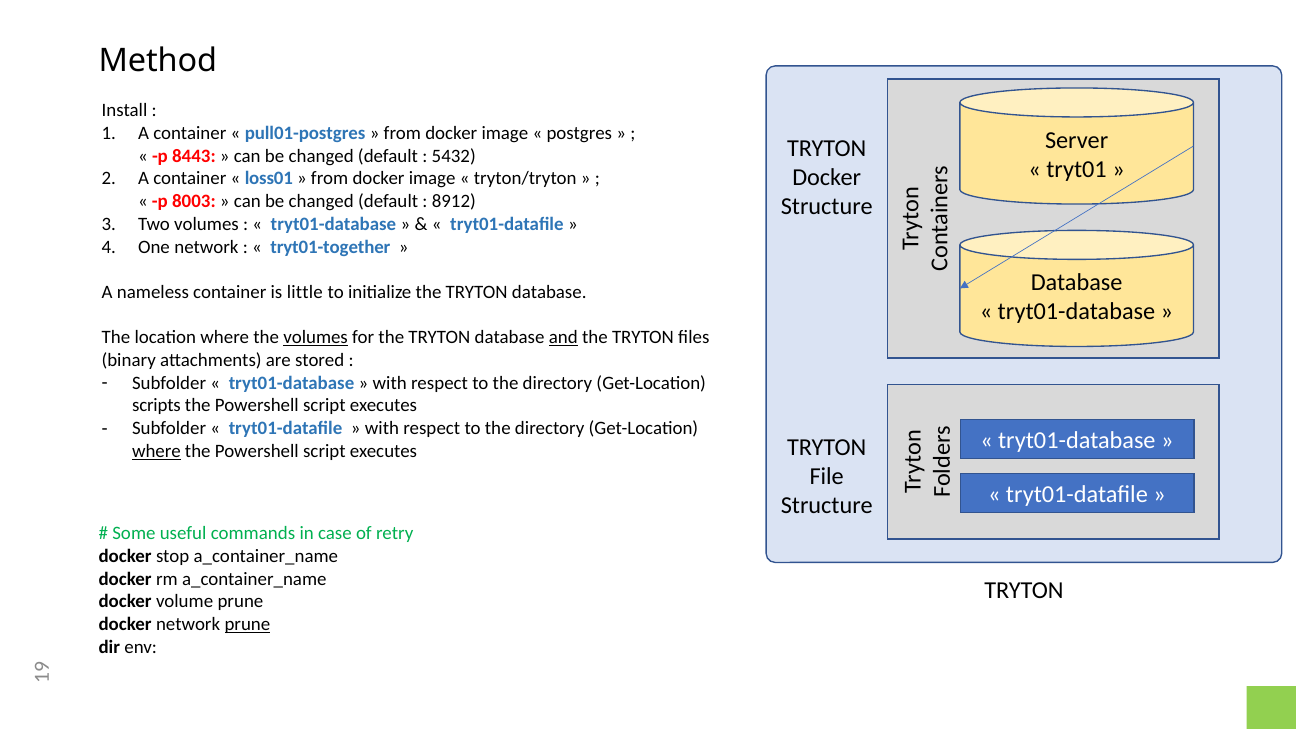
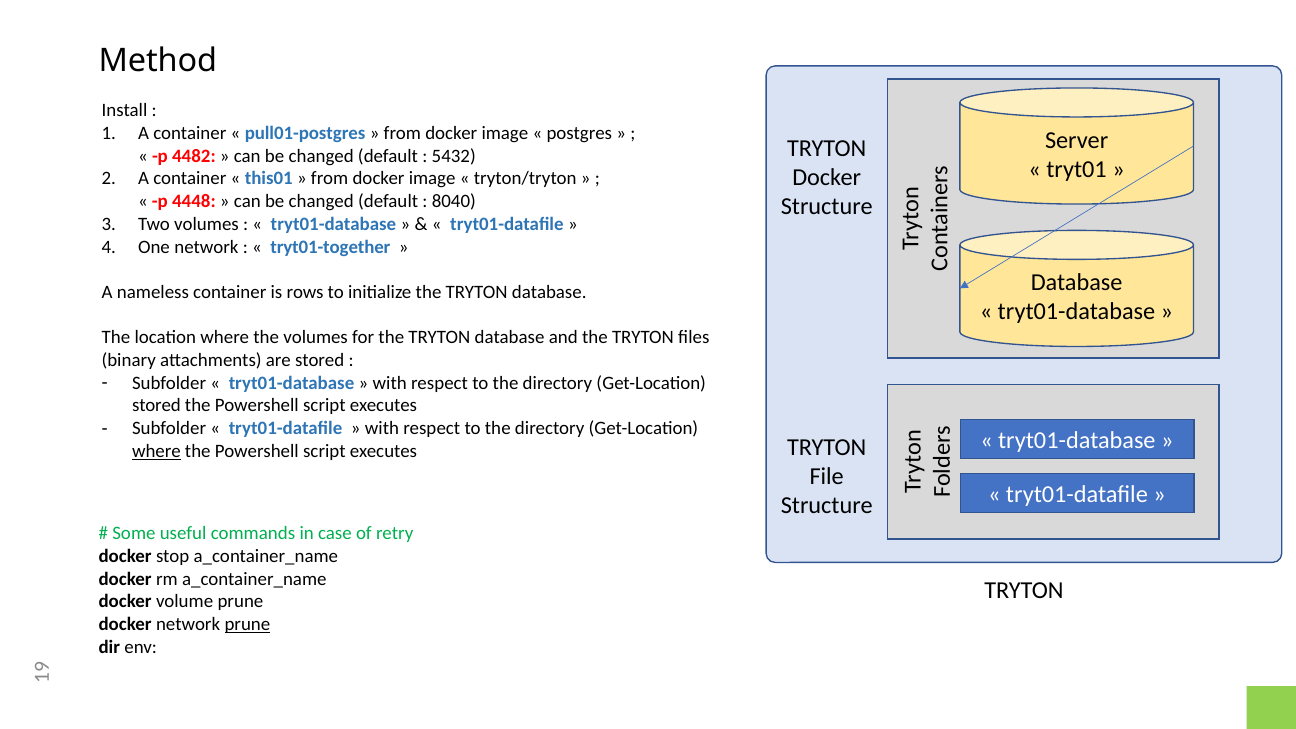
8443: 8443 -> 4482
loss01: loss01 -> this01
8003: 8003 -> 4448
8912: 8912 -> 8040
little: little -> rows
volumes at (316, 338) underline: present -> none
and underline: present -> none
scripts at (156, 406): scripts -> stored
